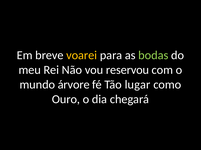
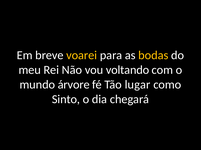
bodas colour: light green -> yellow
reservou: reservou -> voltando
Ouro: Ouro -> Sinto
